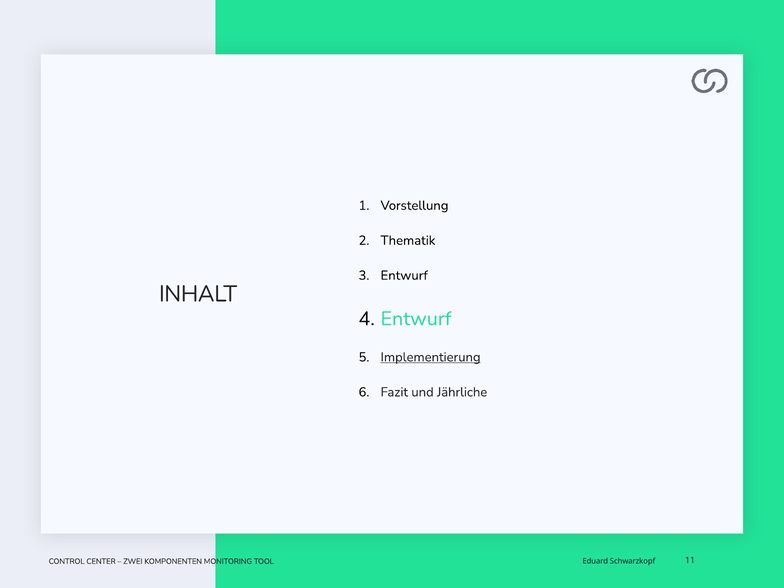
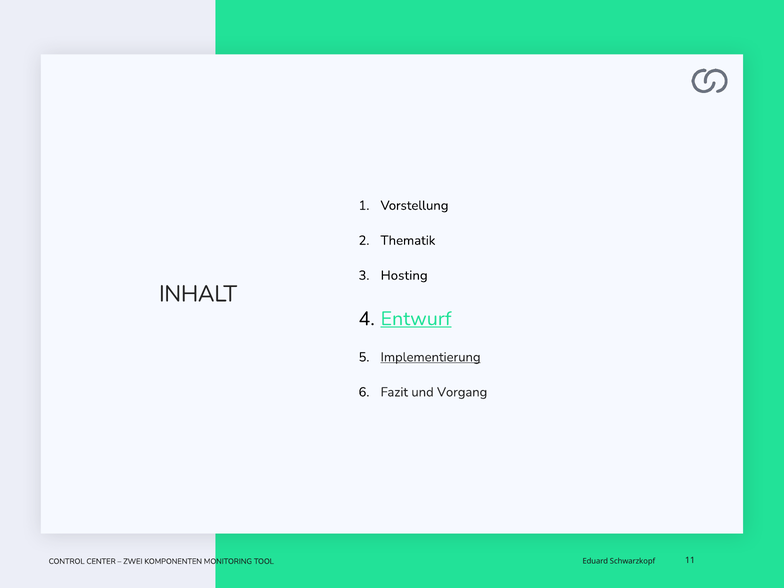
Entwurf at (404, 275): Entwurf -> Hosting
Entwurf at (416, 319) underline: none -> present
Jährliche: Jährliche -> Vorgang
